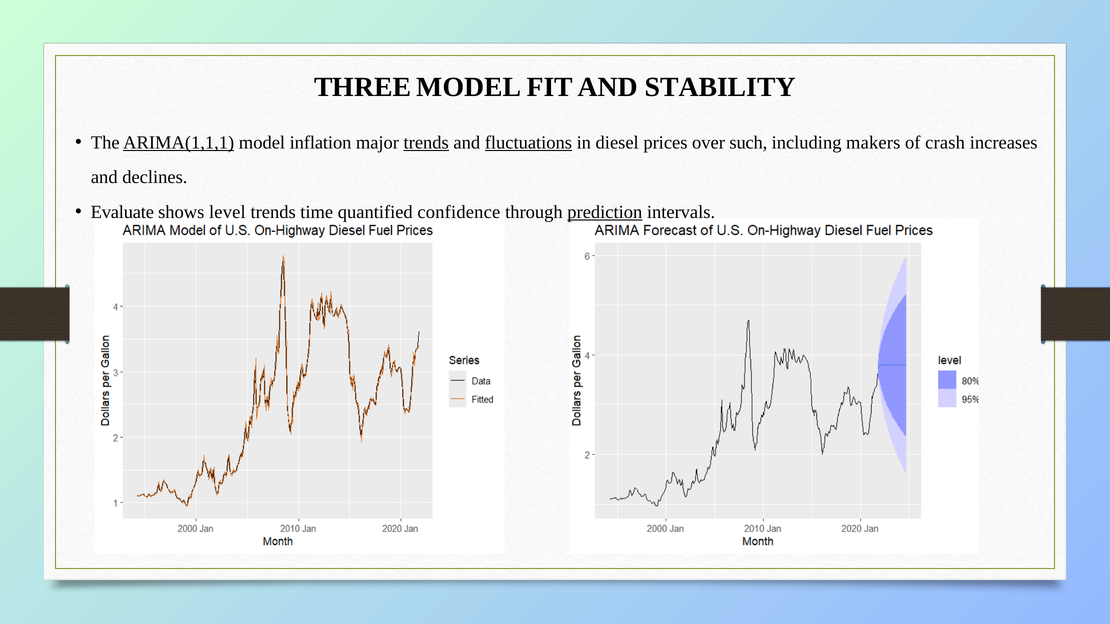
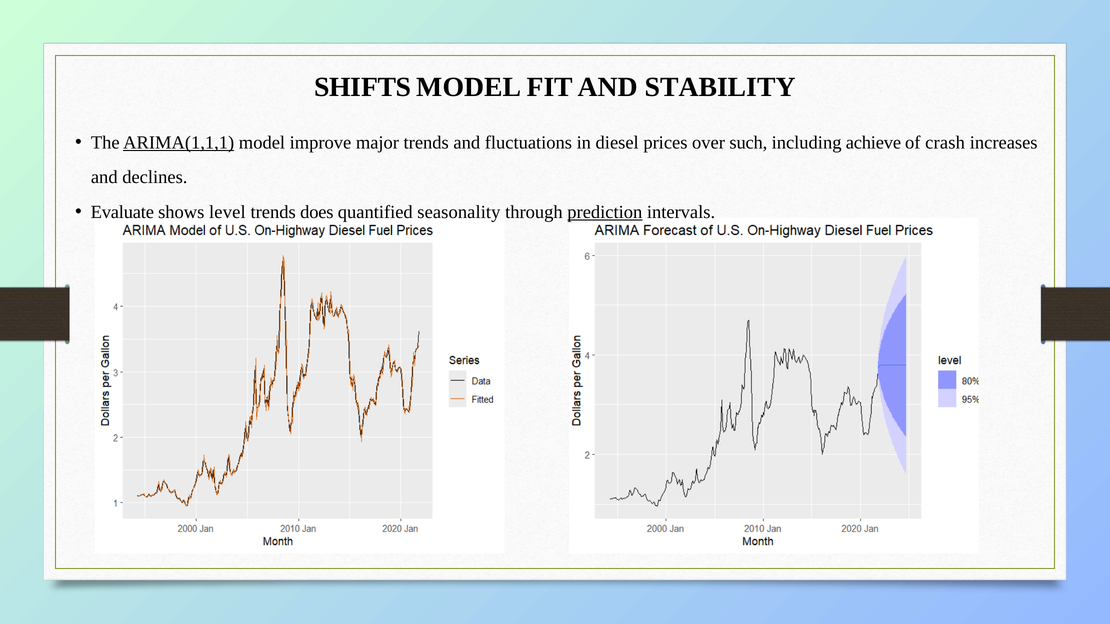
THREE: THREE -> SHIFTS
inflation: inflation -> improve
trends at (426, 143) underline: present -> none
fluctuations underline: present -> none
makers: makers -> achieve
time: time -> does
confidence: confidence -> seasonality
